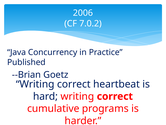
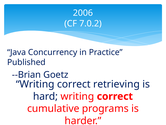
heartbeat: heartbeat -> retrieving
